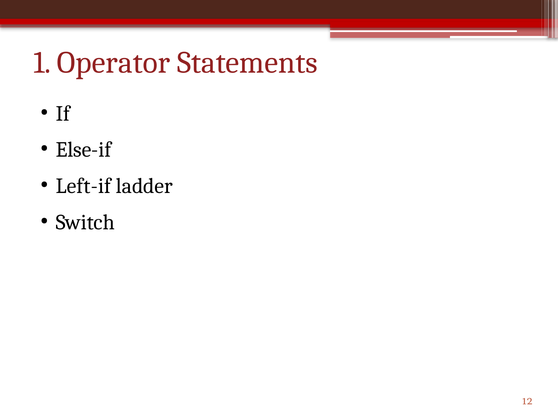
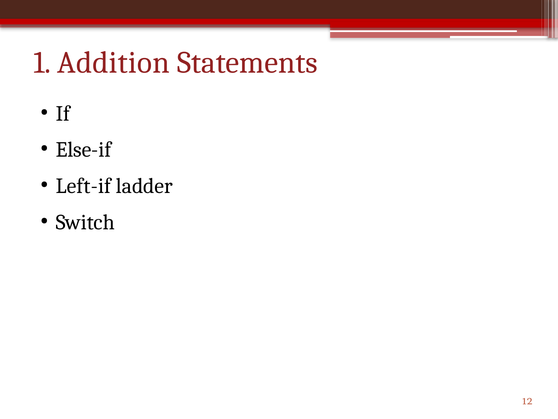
Operator: Operator -> Addition
